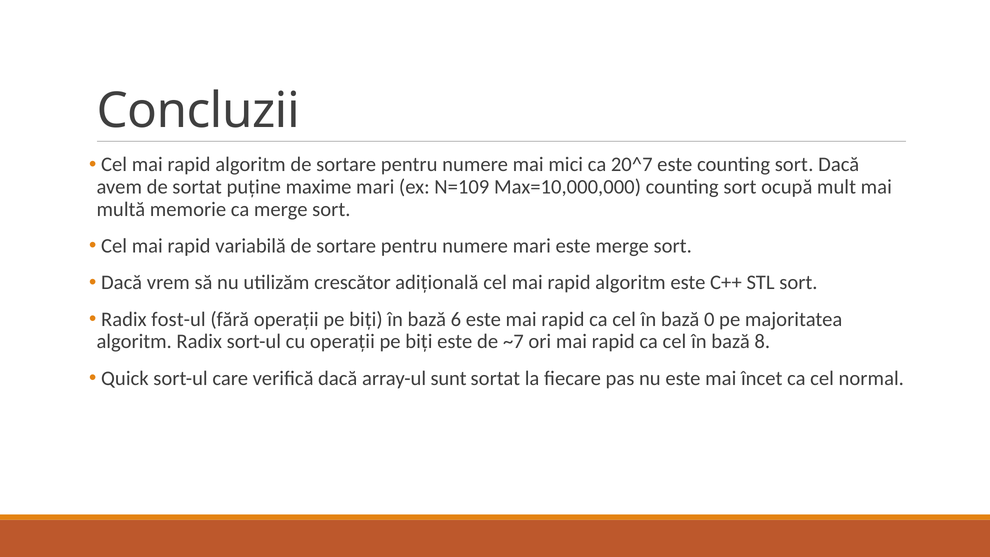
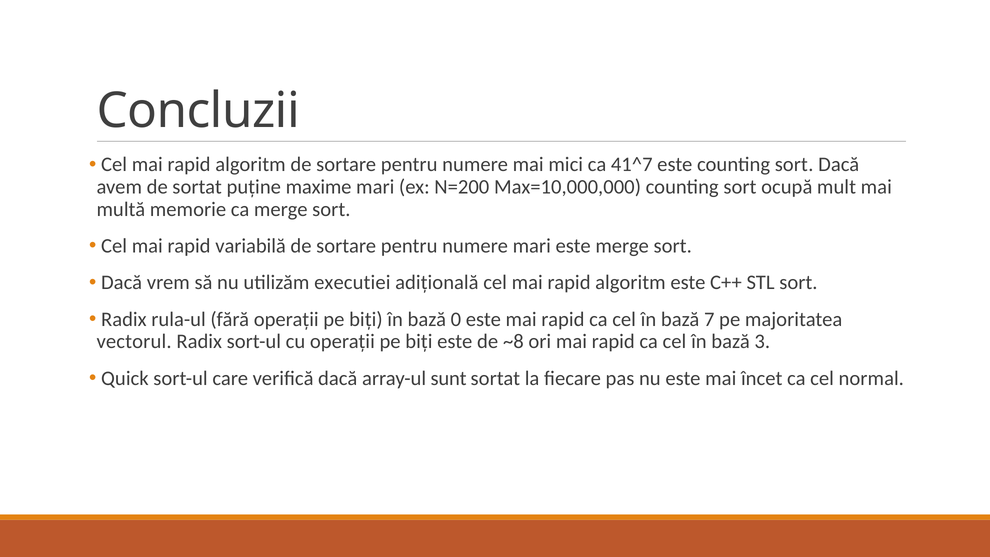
20^7: 20^7 -> 41^7
N=109: N=109 -> N=200
crescător: crescător -> executiei
fost-ul: fost-ul -> rula-ul
6: 6 -> 0
0: 0 -> 7
algoritm at (134, 342): algoritm -> vectorul
~7: ~7 -> ~8
8: 8 -> 3
